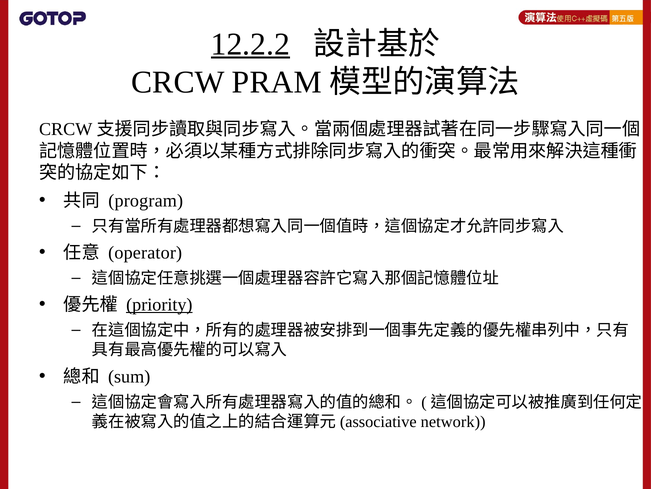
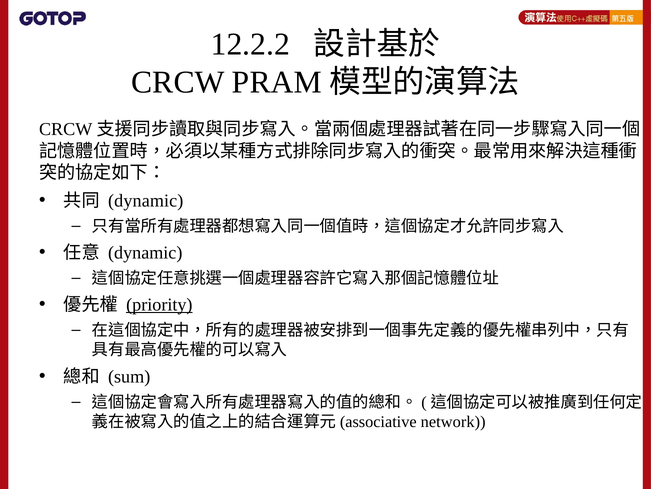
12.2.2 underline: present -> none
program at (146, 200): program -> dynamic
operator at (145, 252): operator -> dynamic
